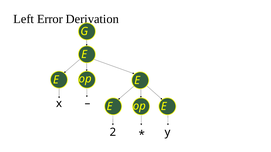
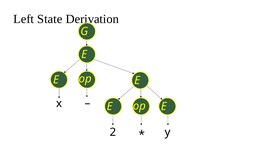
Error: Error -> State
